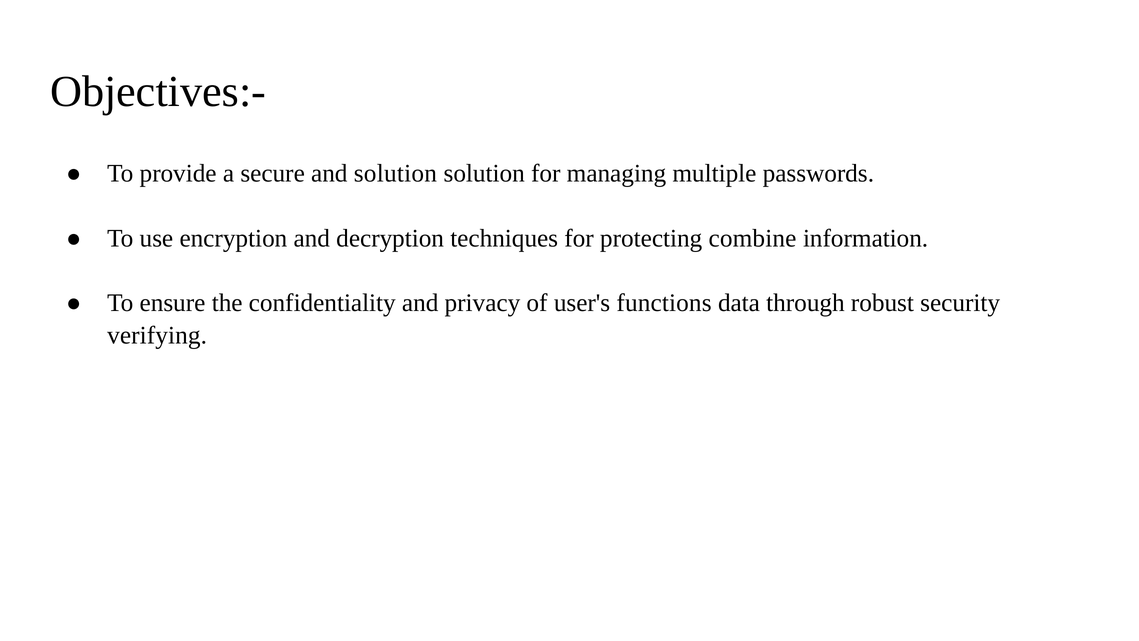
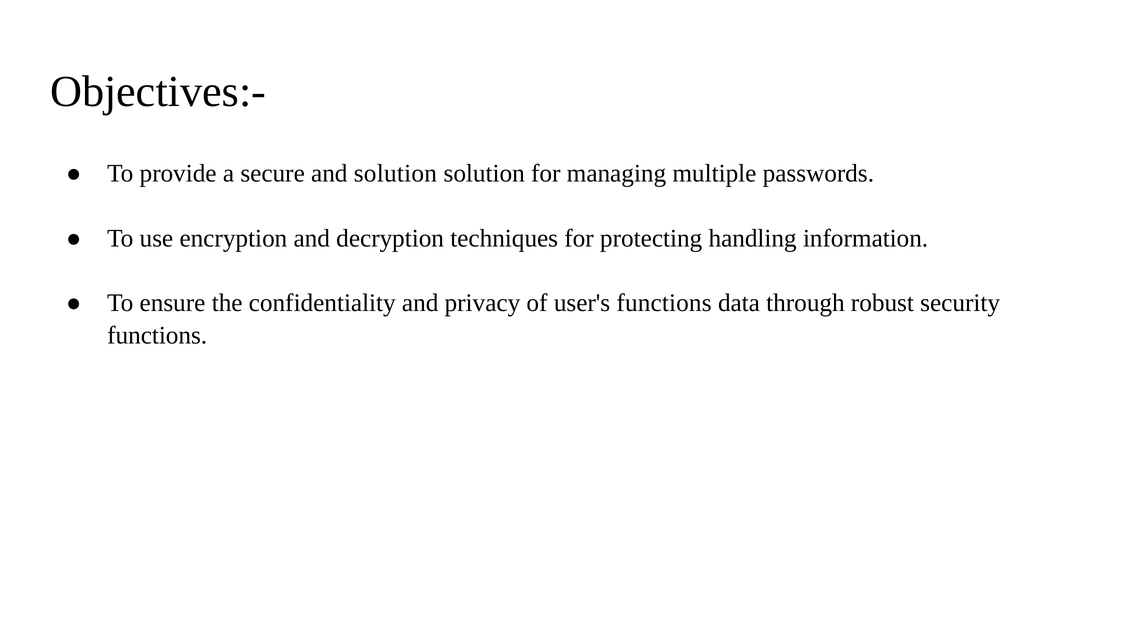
combine: combine -> handling
verifying at (157, 335): verifying -> functions
